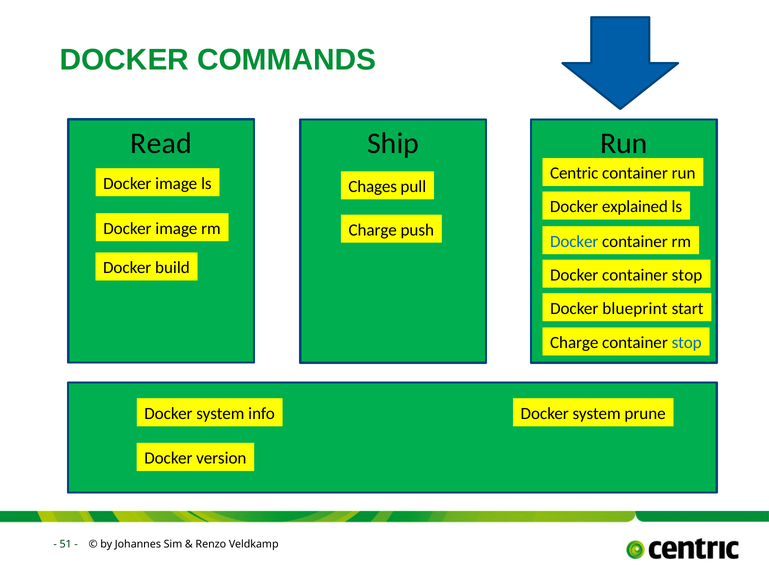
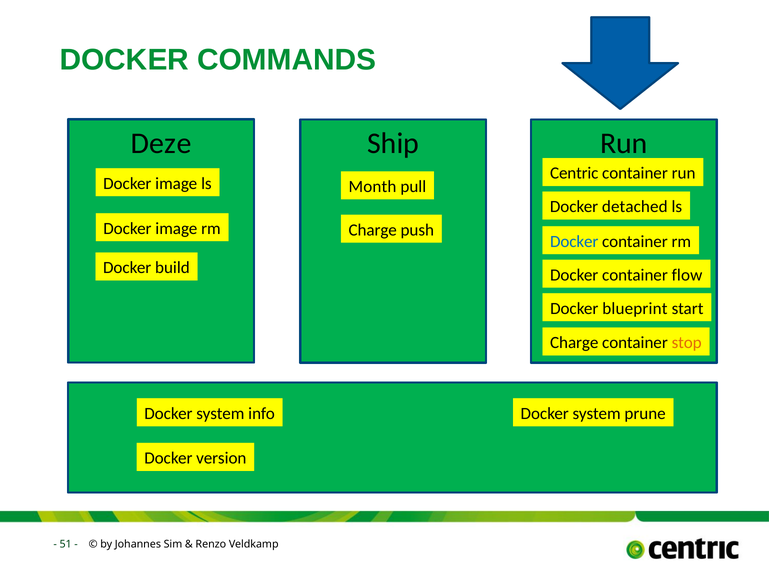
Read: Read -> Deze
Chages: Chages -> Month
explained: explained -> detached
Docker container stop: stop -> flow
stop at (687, 343) colour: blue -> orange
